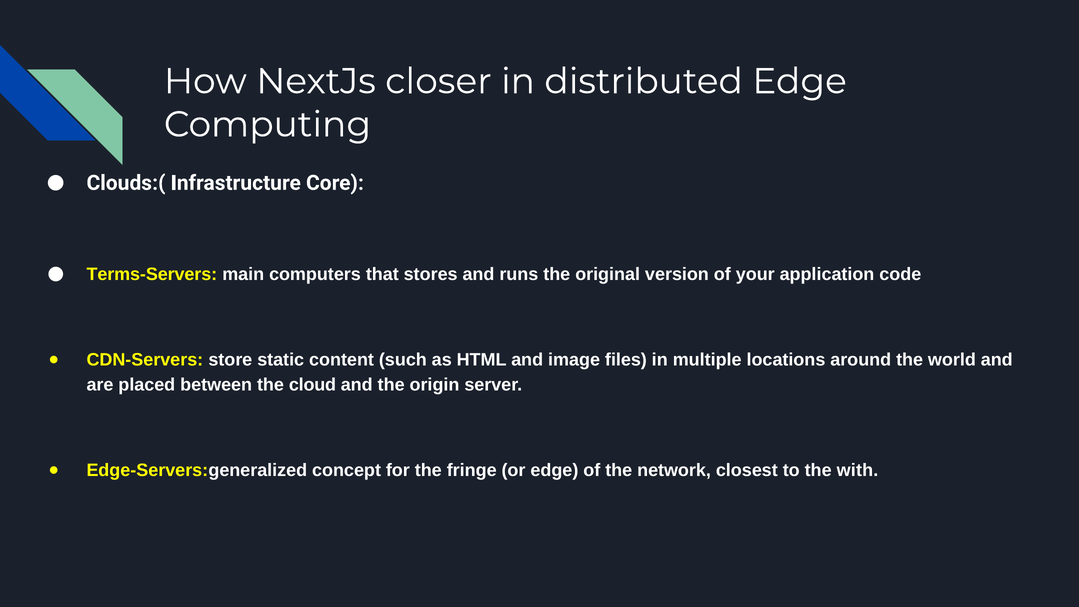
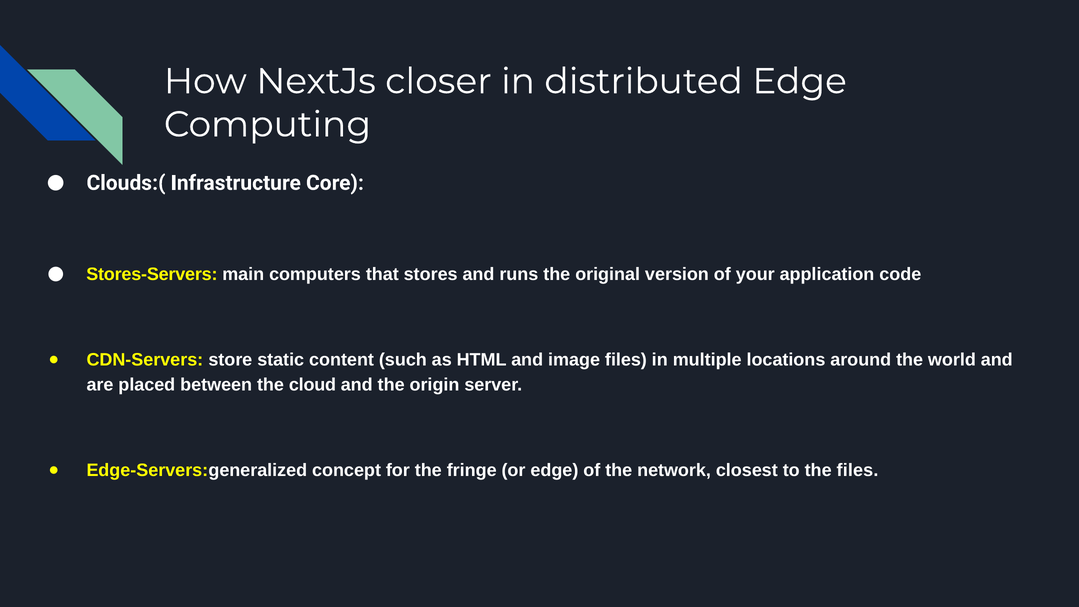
Terms-Servers: Terms-Servers -> Stores-Servers
the with: with -> files
